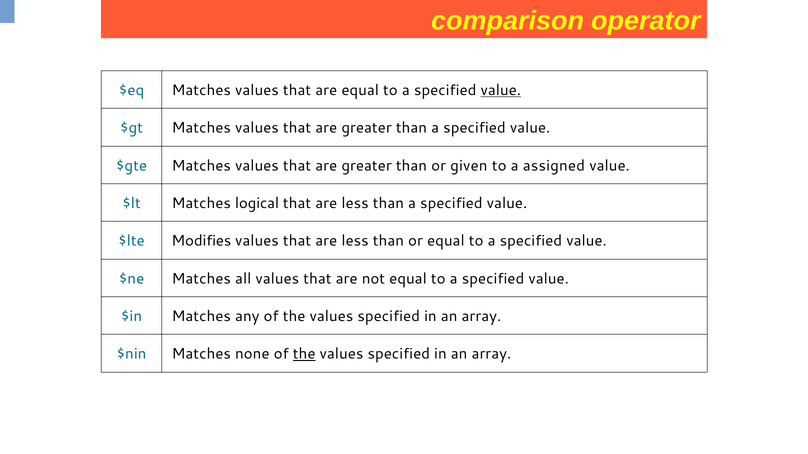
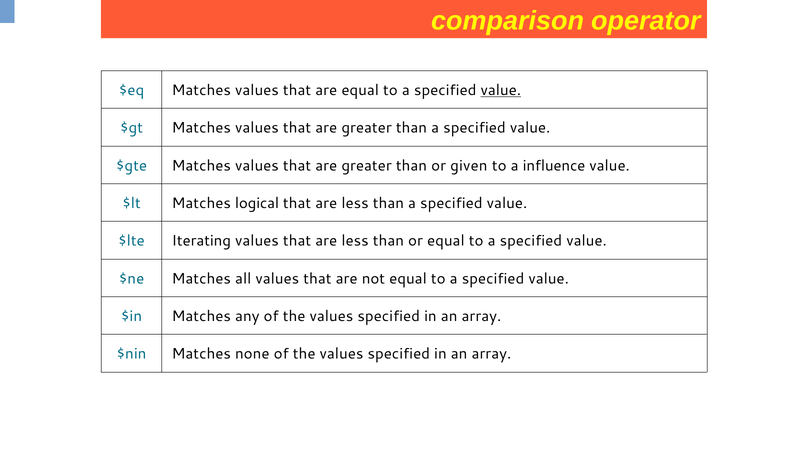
assigned: assigned -> influence
Modifies: Modifies -> Iterating
the at (304, 354) underline: present -> none
